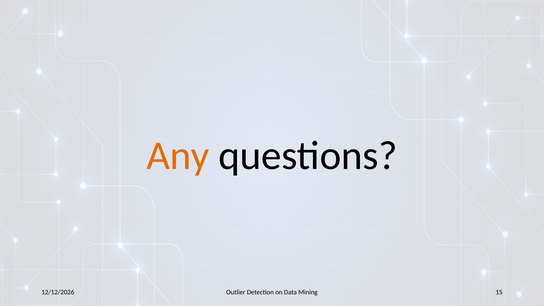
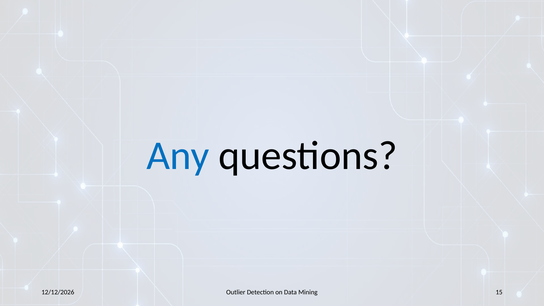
Any colour: orange -> blue
